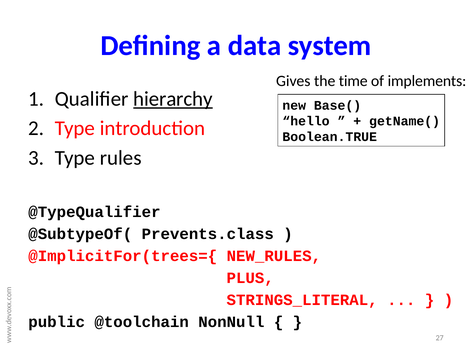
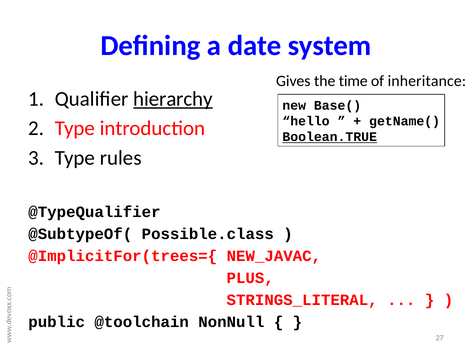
data: data -> date
implements: implements -> inheritance
Boolean.TRUE underline: none -> present
Prevents.class: Prevents.class -> Possible.class
NEW_RULES: NEW_RULES -> NEW_JAVAC
